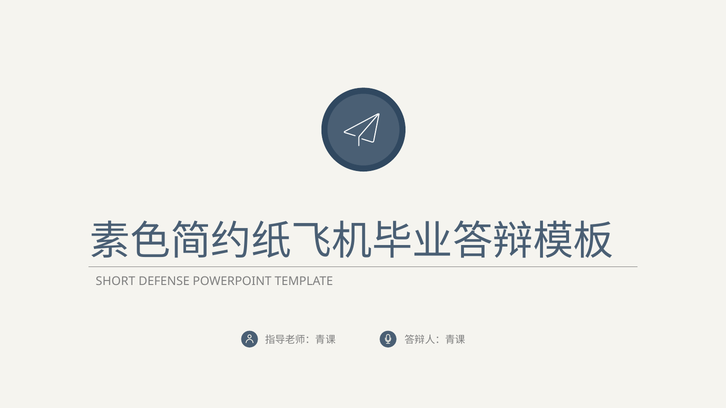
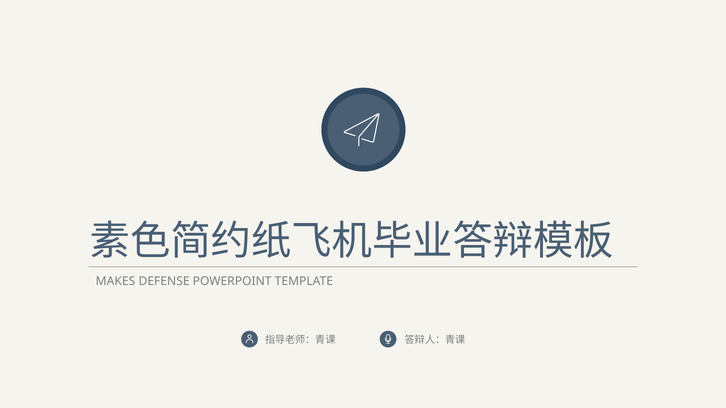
SHORT: SHORT -> MAKES
